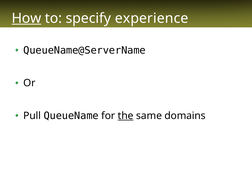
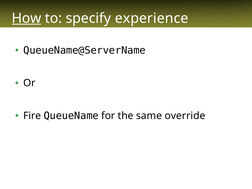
Pull: Pull -> Fire
the underline: present -> none
domains: domains -> override
